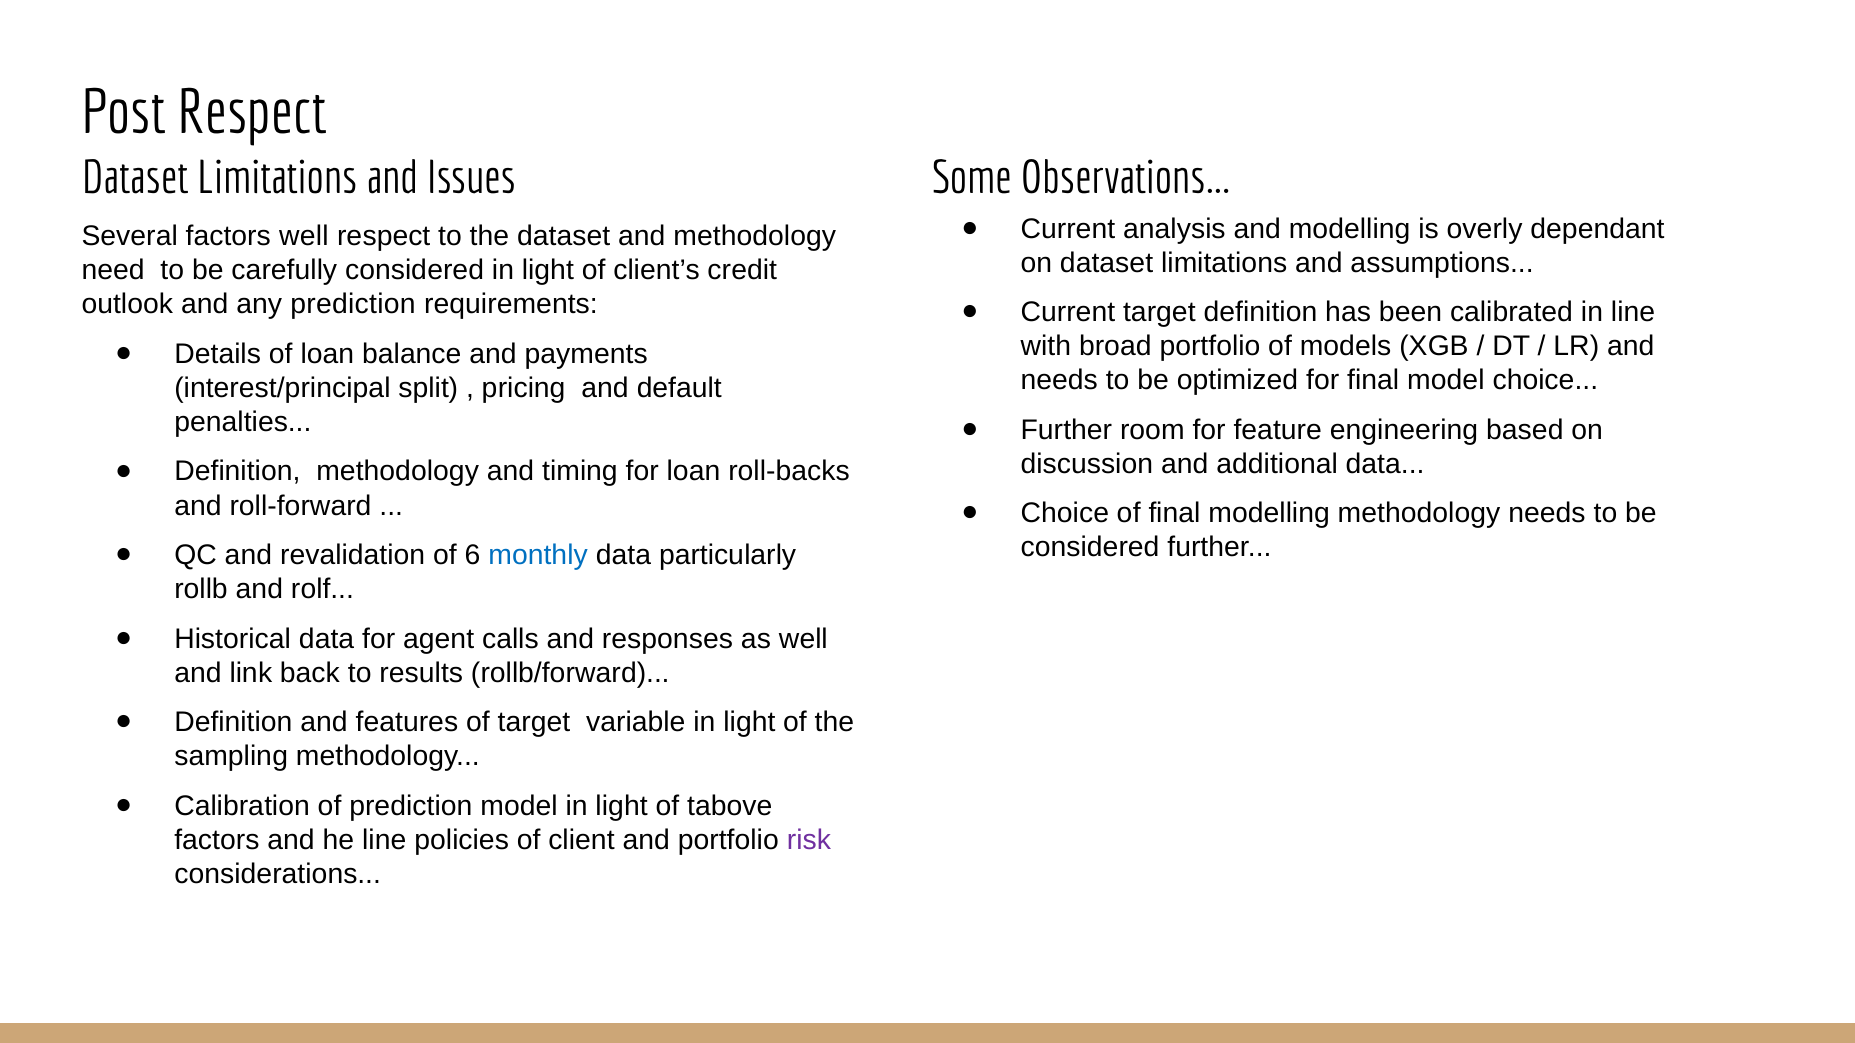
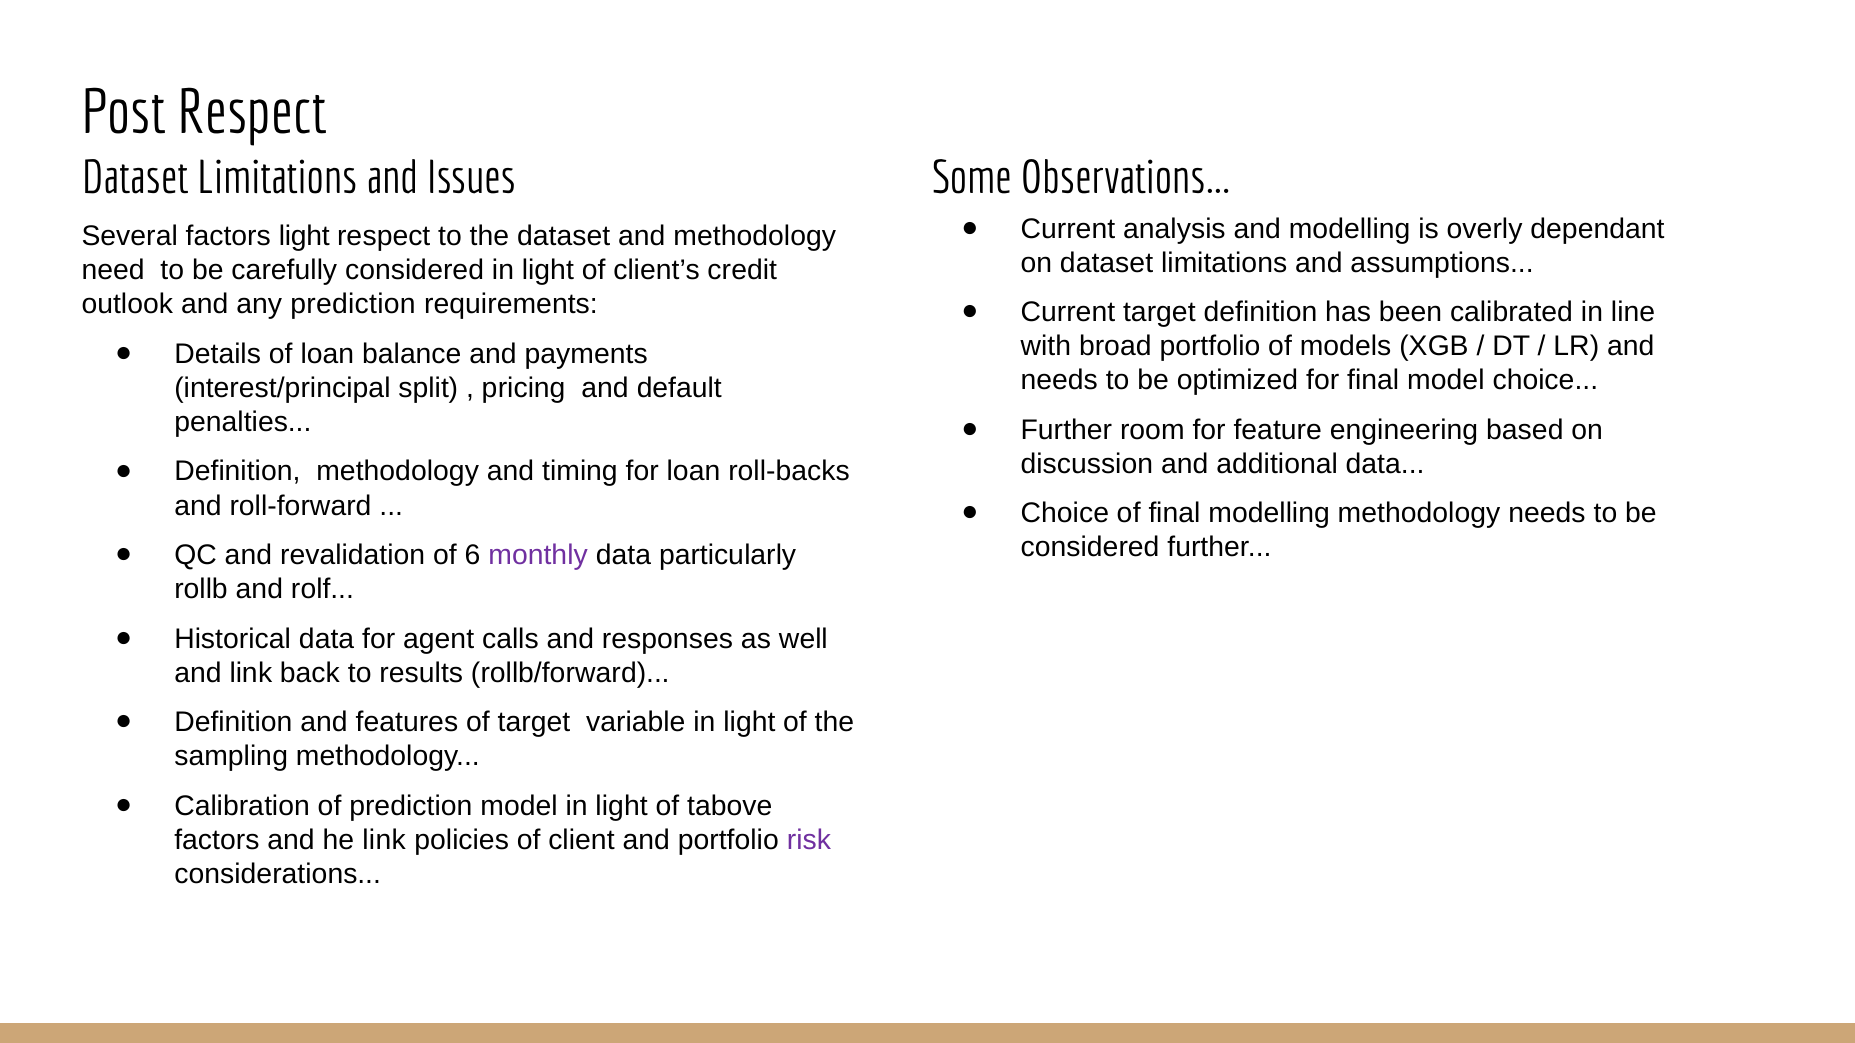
factors well: well -> light
monthly colour: blue -> purple
he line: line -> link
